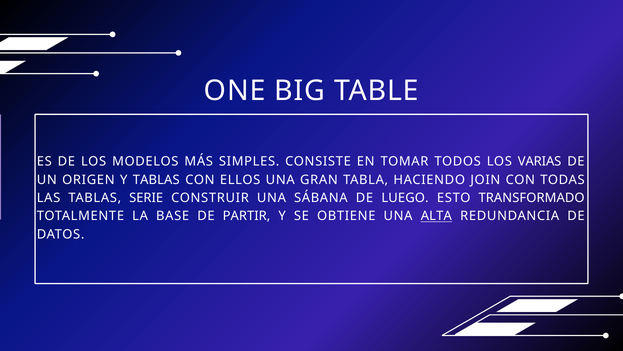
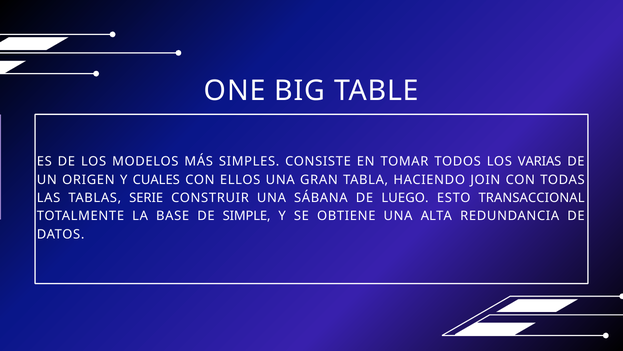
Y TABLAS: TABLAS -> CUALES
TRANSFORMADO: TRANSFORMADO -> TRANSACCIONAL
PARTIR: PARTIR -> SIMPLE
ALTA underline: present -> none
